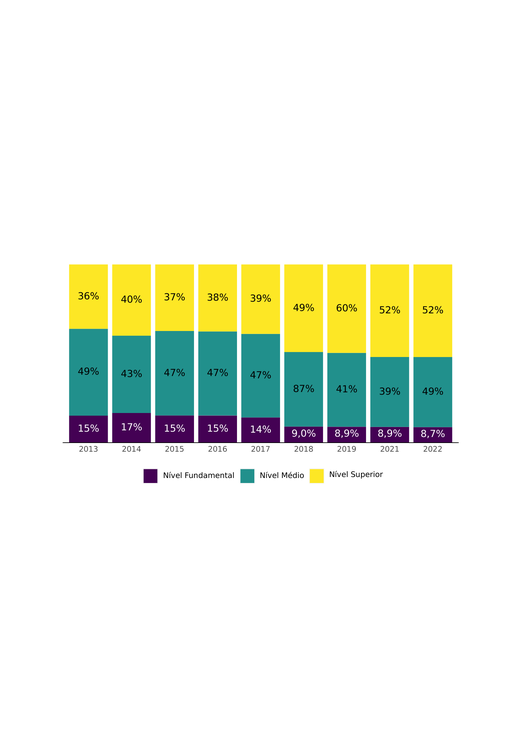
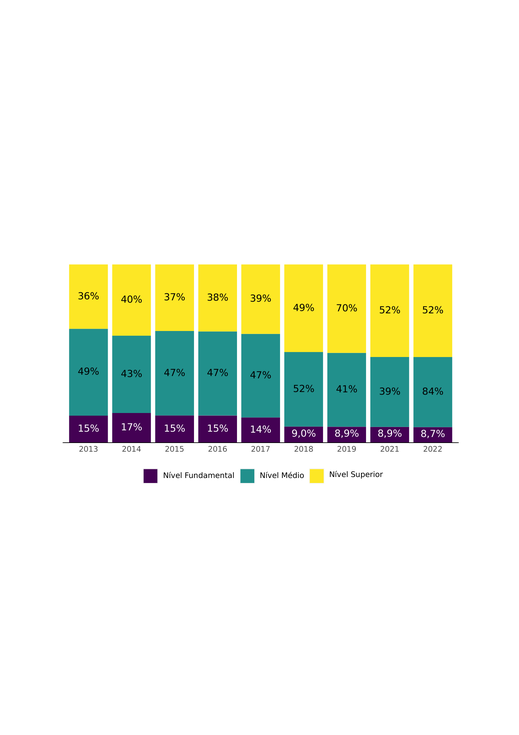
60%: 60% -> 70%
87% at (304, 388): 87% -> 52%
49% at (433, 391): 49% -> 84%
